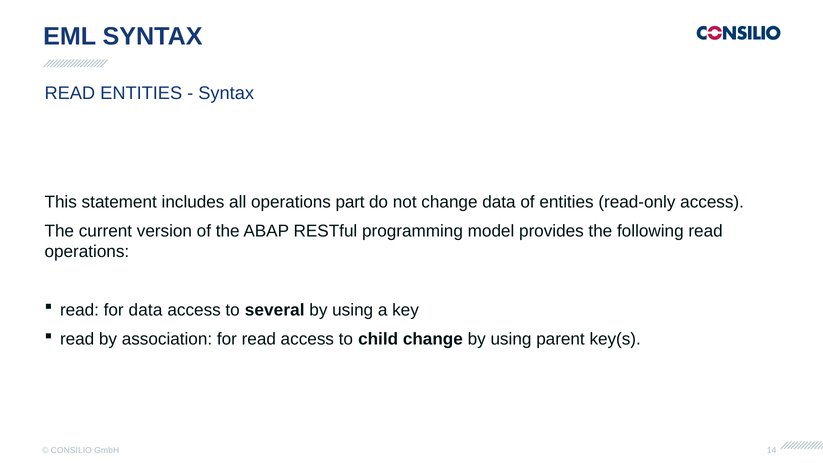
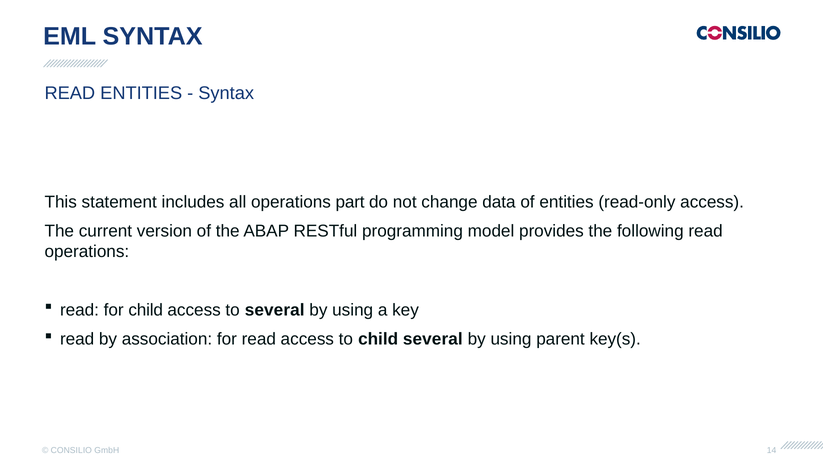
for data: data -> child
child change: change -> several
